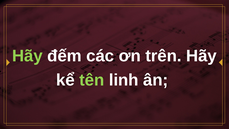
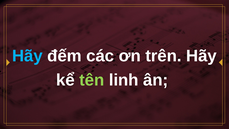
Hãy at (27, 56) colour: light green -> light blue
